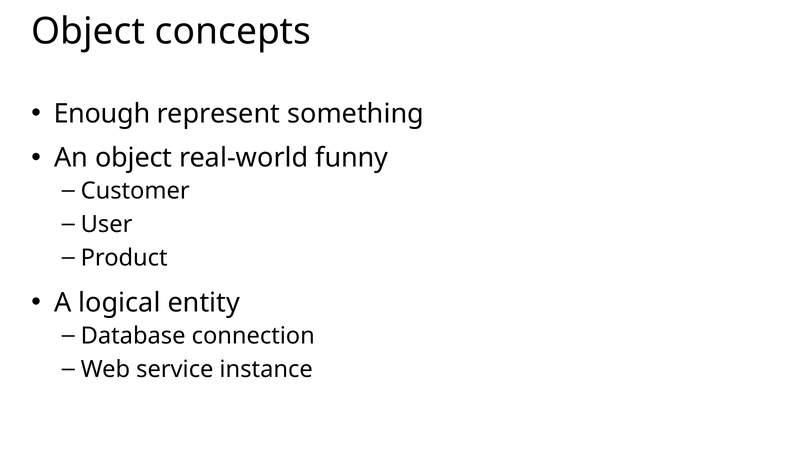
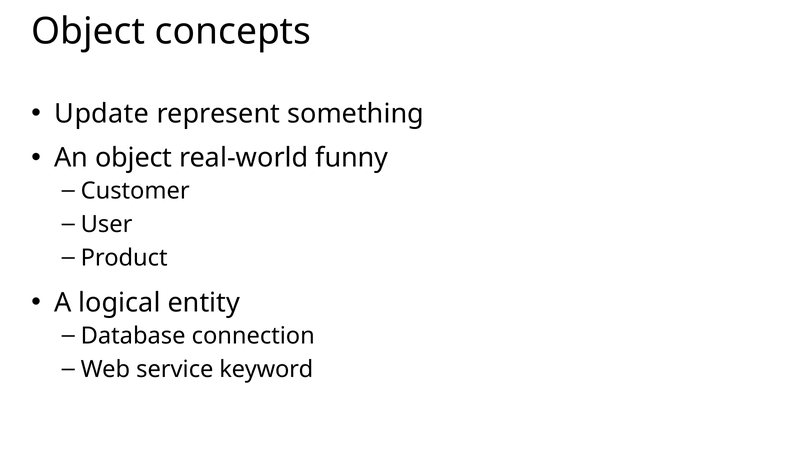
Enough: Enough -> Update
instance: instance -> keyword
